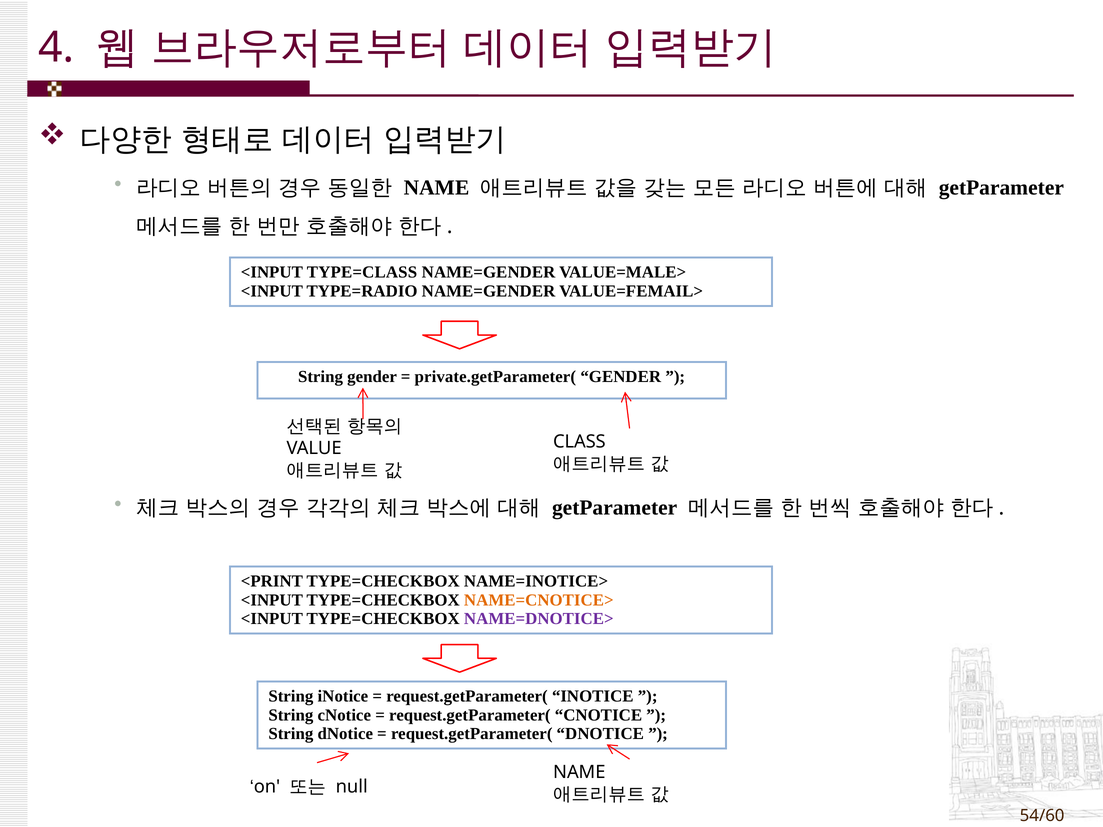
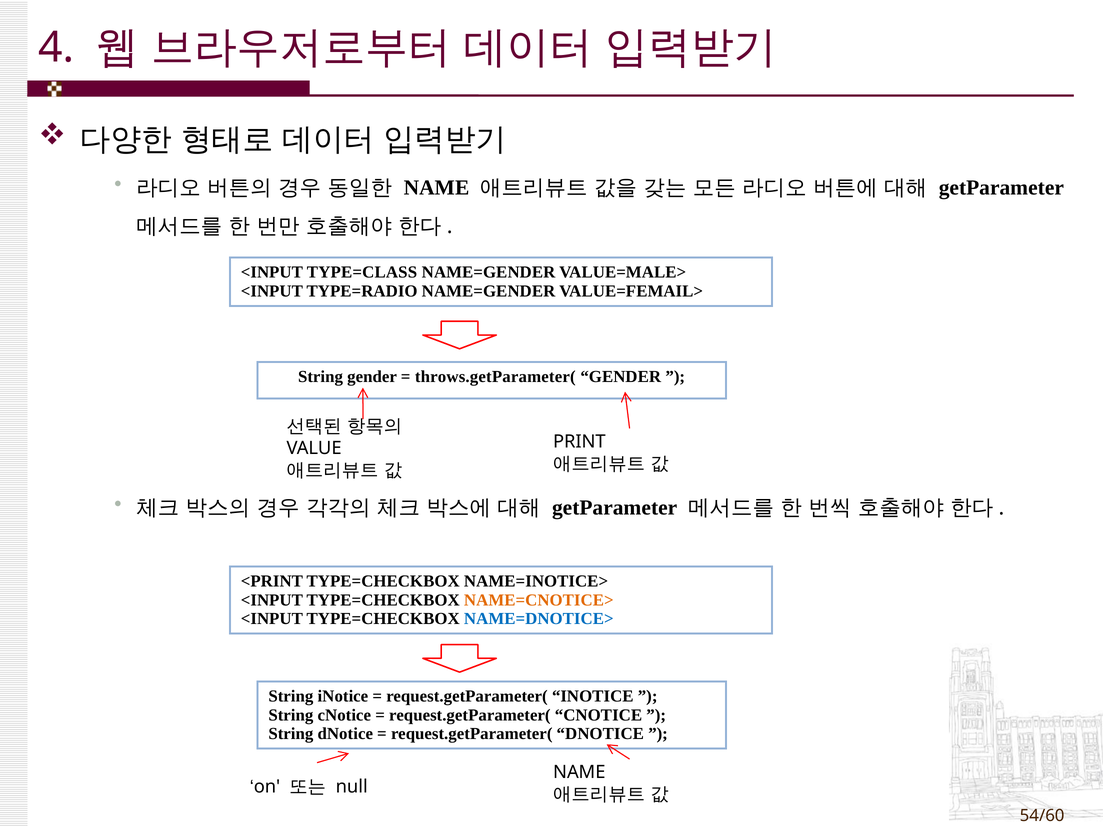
private.getParameter(: private.getParameter( -> throws.getParameter(
CLASS: CLASS -> PRINT
NAME=DNOTICE> colour: purple -> blue
